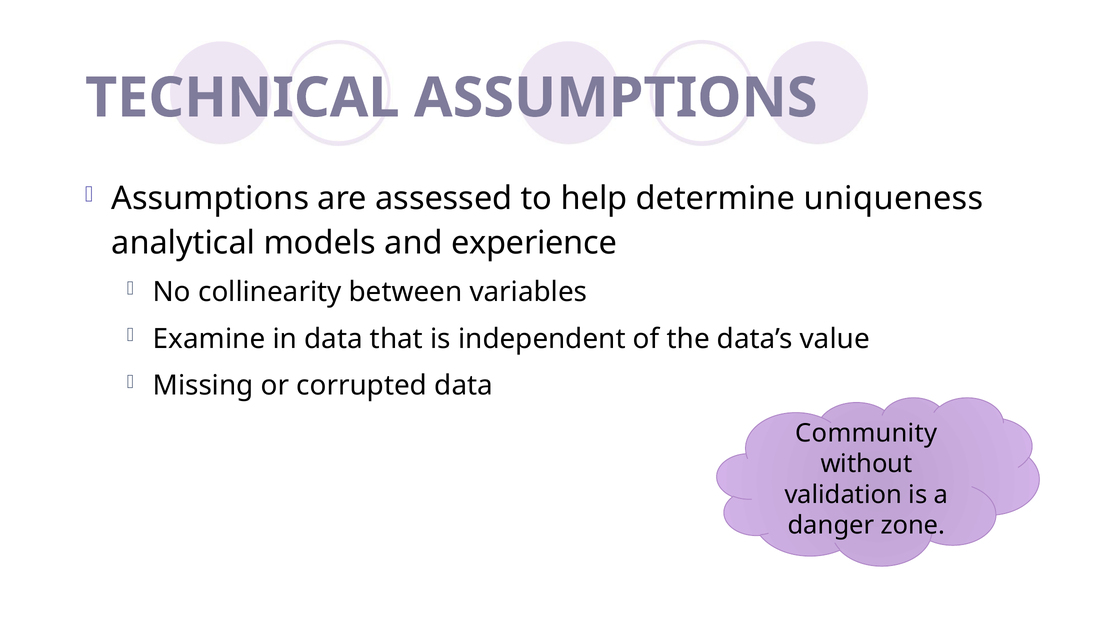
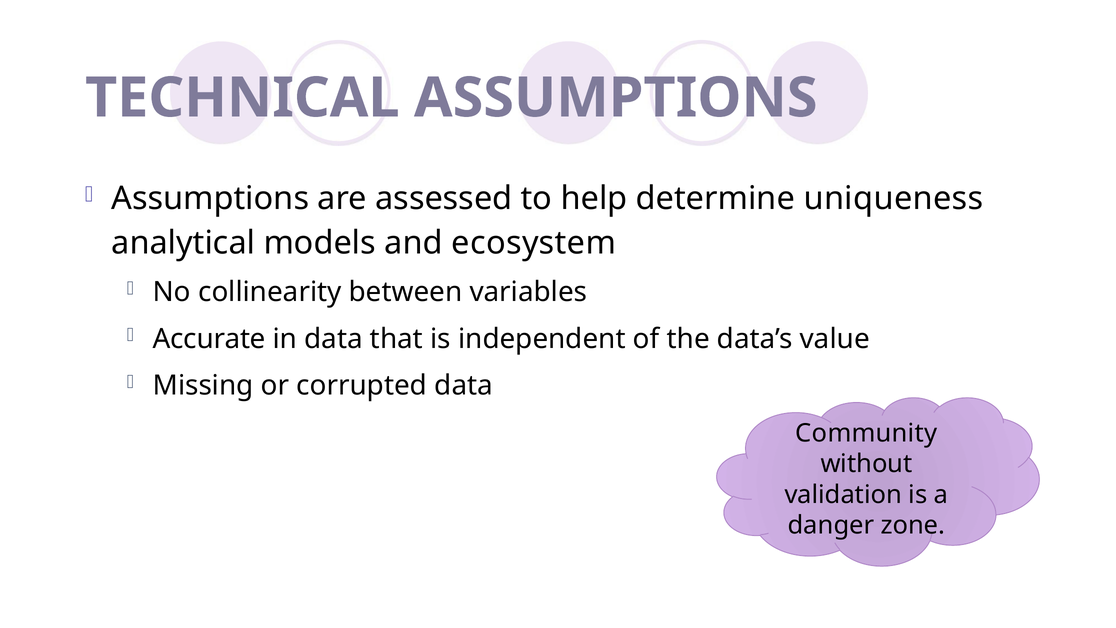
experience: experience -> ecosystem
Examine: Examine -> Accurate
